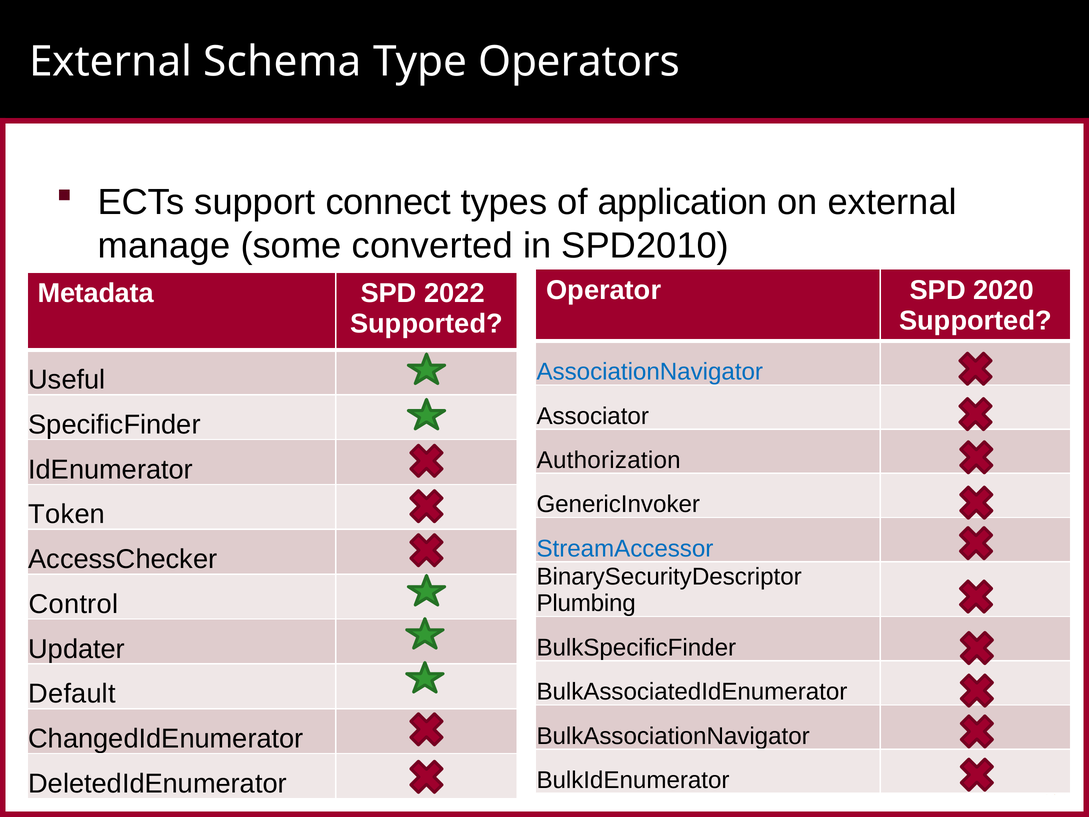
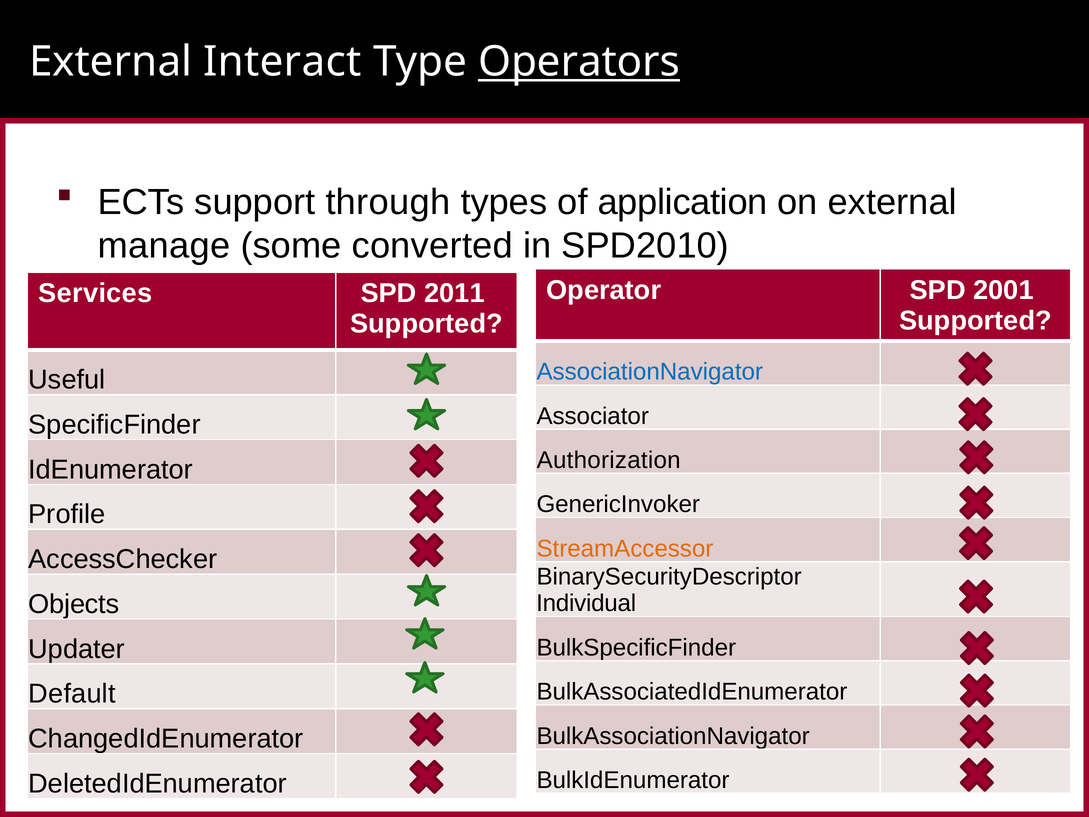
Schema: Schema -> Interact
Operators underline: none -> present
connect: connect -> through
2020: 2020 -> 2001
Metadata: Metadata -> Services
2022: 2022 -> 2011
Token: Token -> Profile
StreamAccessor colour: blue -> orange
Control: Control -> Objects
Plumbing: Plumbing -> Individual
